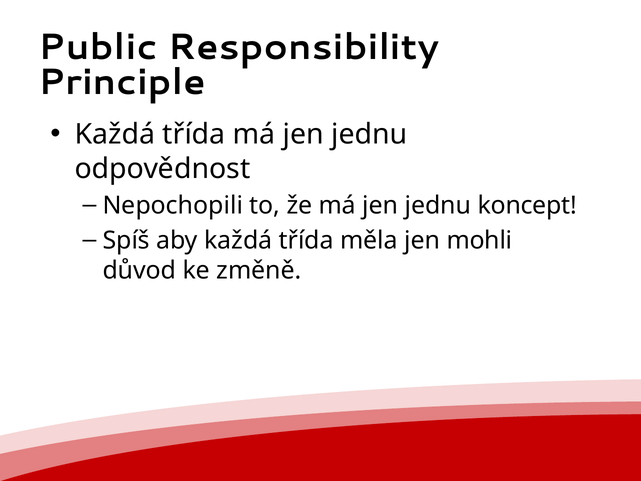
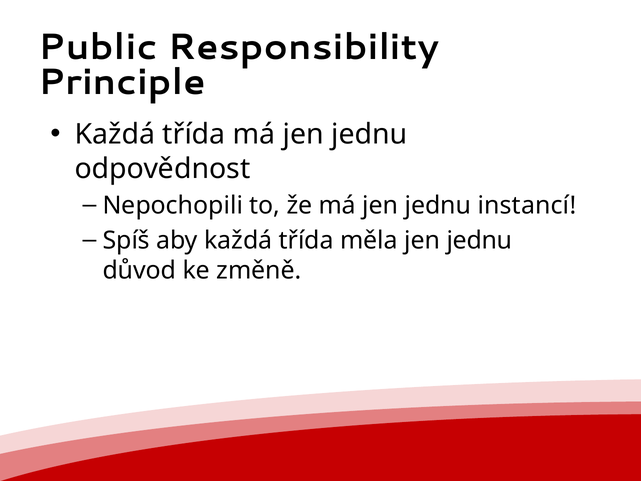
koncept: koncept -> instancí
měla jen mohli: mohli -> jednu
